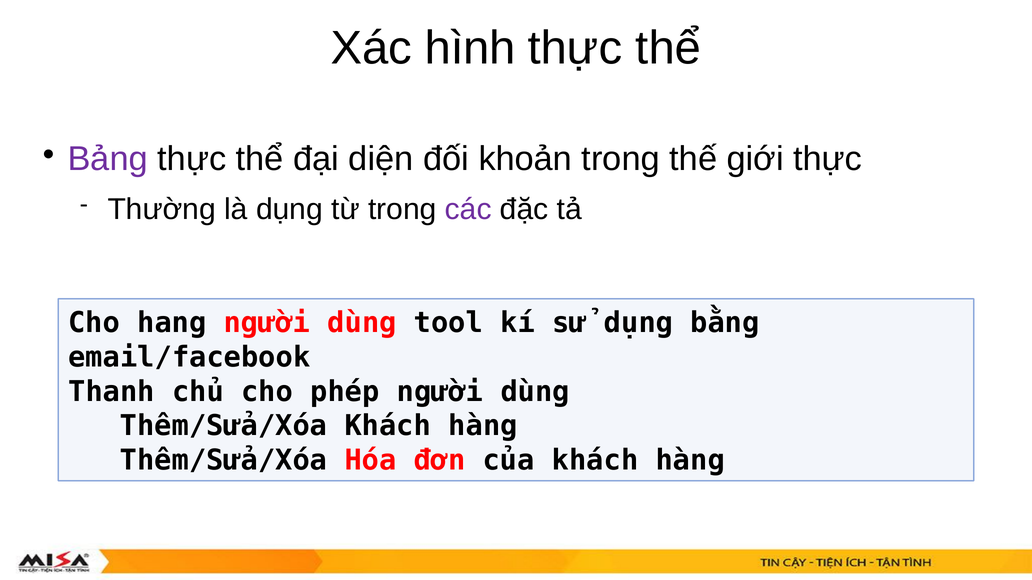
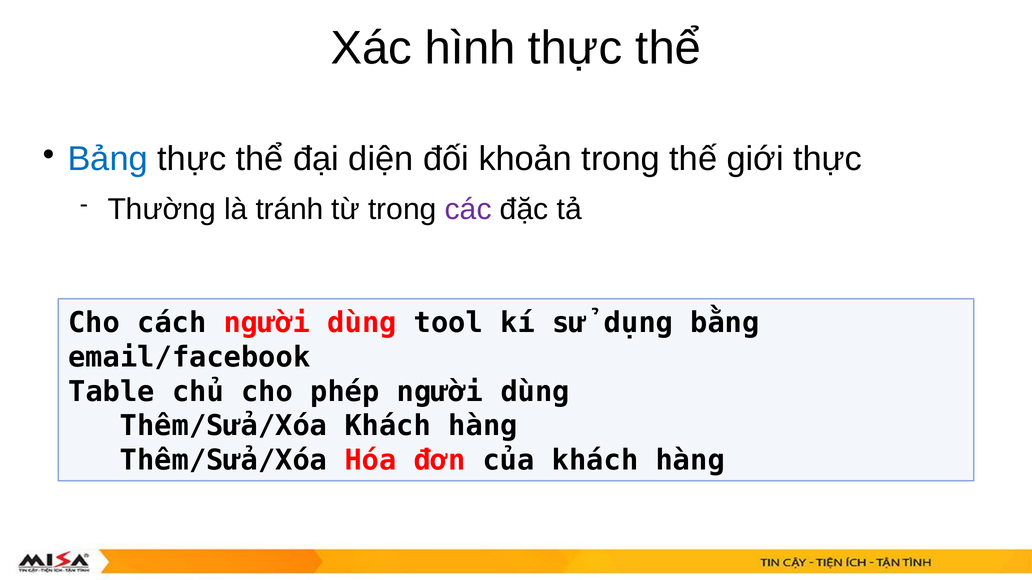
Bảng colour: purple -> blue
là dụng: dụng -> tránh
hang: hang -> cách
Thanh: Thanh -> Table
